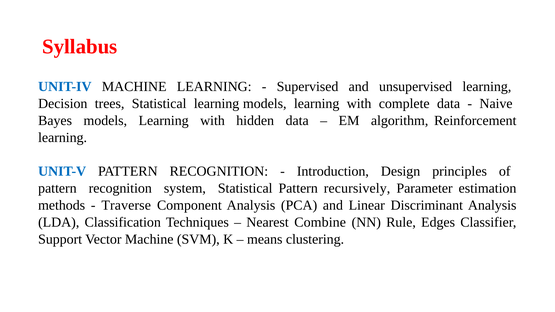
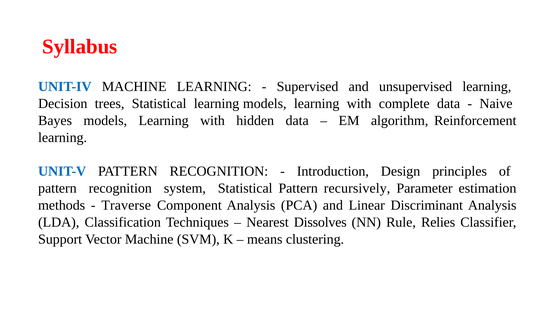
Combine: Combine -> Dissolves
Edges: Edges -> Relies
